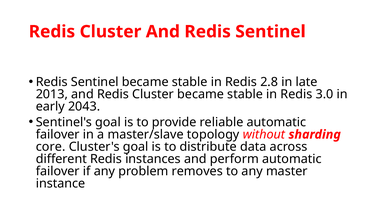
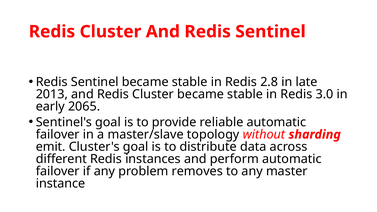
2043: 2043 -> 2065
core: core -> emit
